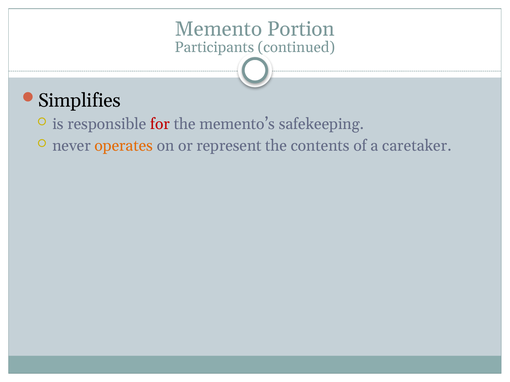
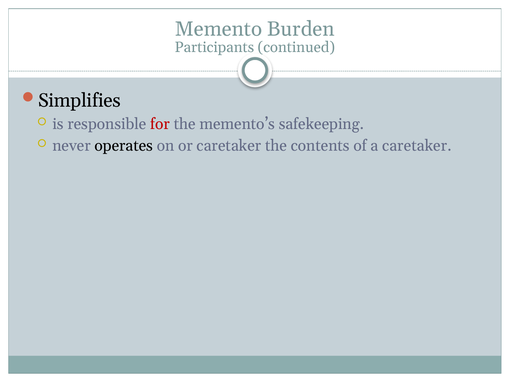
Portion: Portion -> Burden
operates colour: orange -> black
or represent: represent -> caretaker
